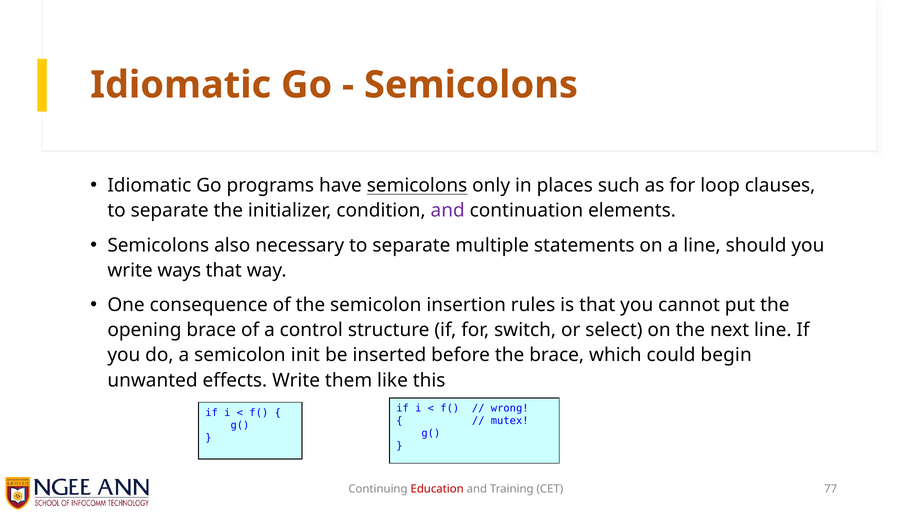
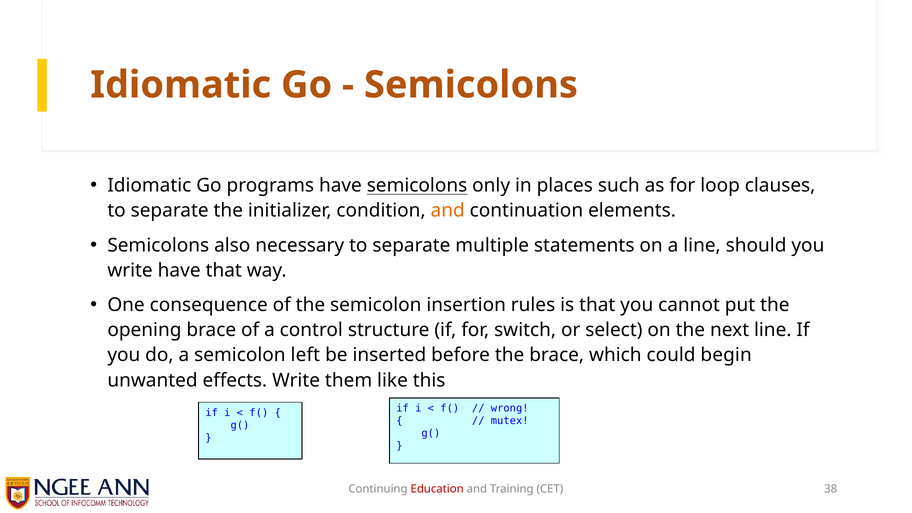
and at (448, 211) colour: purple -> orange
write ways: ways -> have
init: init -> left
77: 77 -> 38
